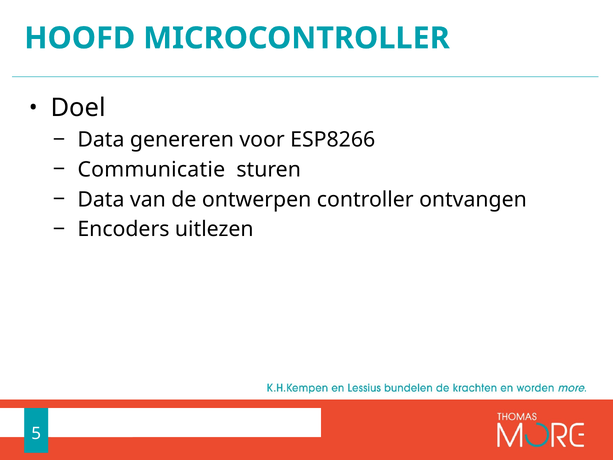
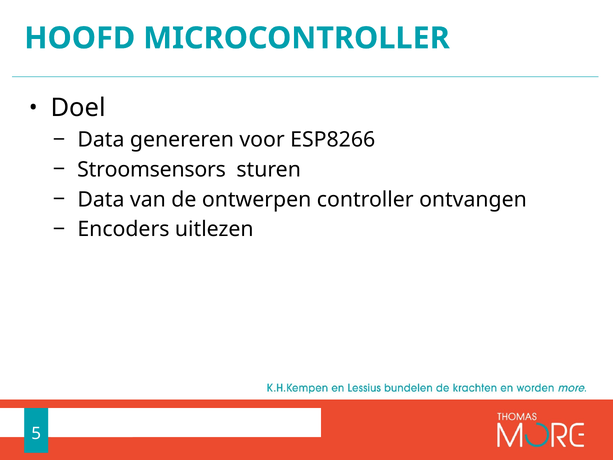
Communicatie: Communicatie -> Stroomsensors
